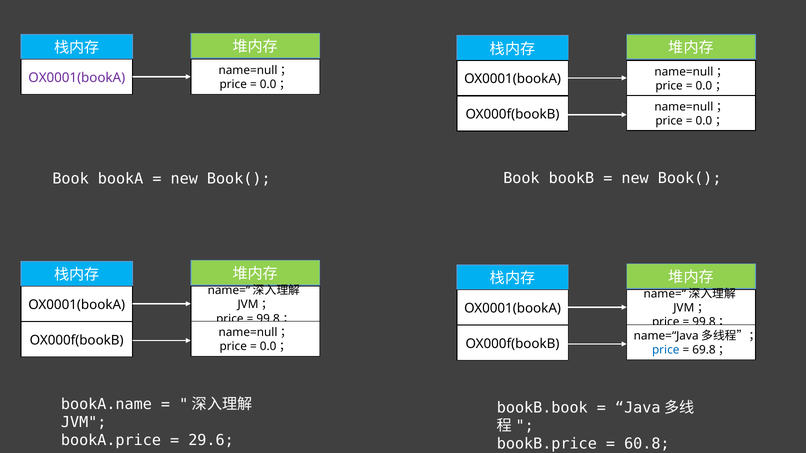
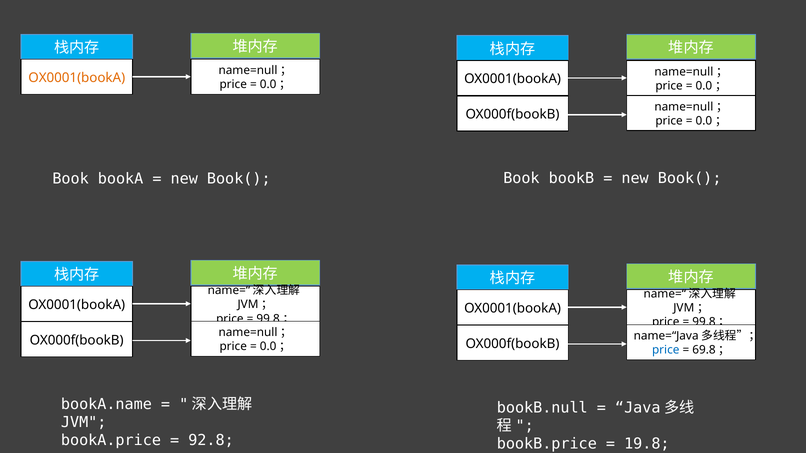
OX0001(bookA at (77, 78) colour: purple -> orange
bookB.book: bookB.book -> bookB.null
29.6: 29.6 -> 92.8
60.8: 60.8 -> 19.8
